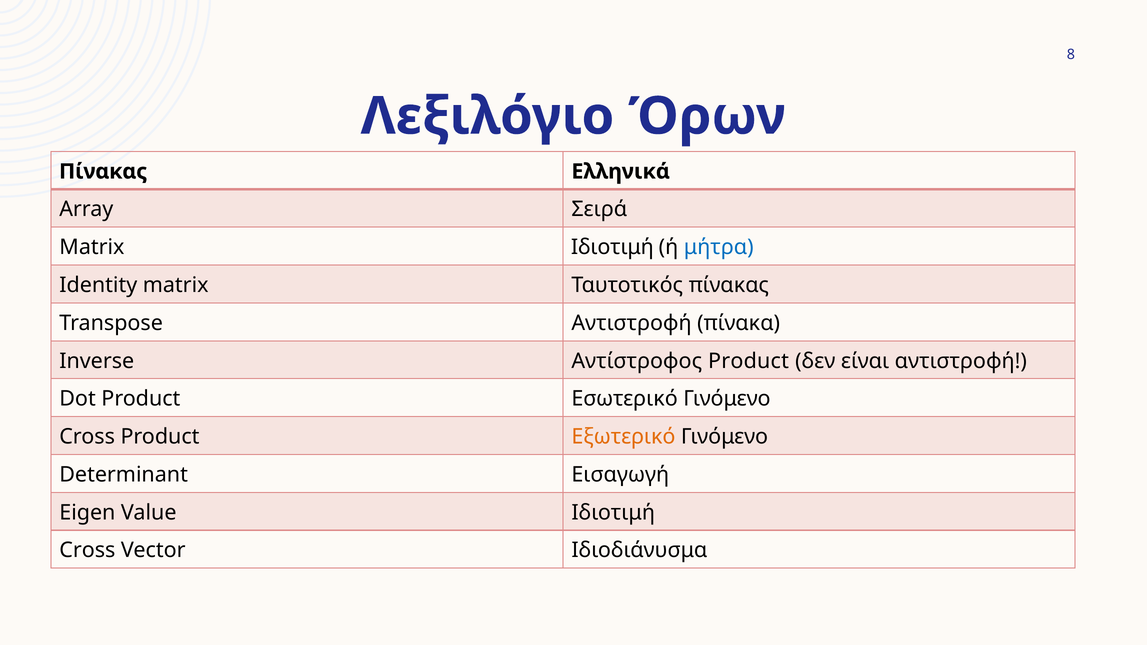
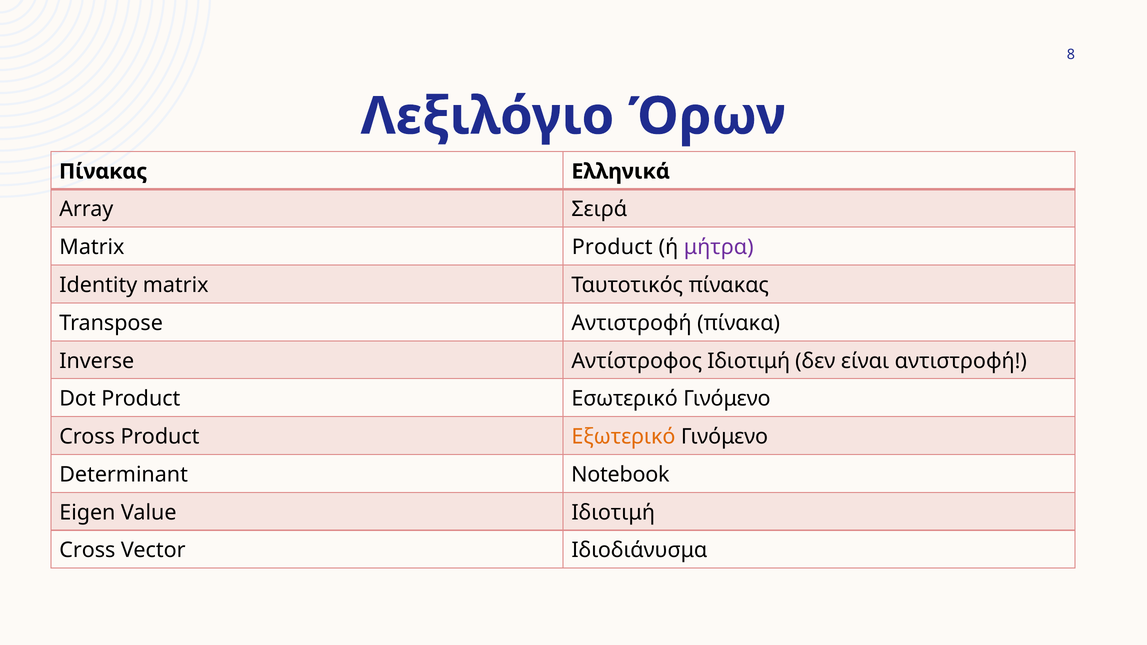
Matrix Ιδιοτιμή: Ιδιοτιμή -> Product
μήτρα colour: blue -> purple
Αντίστροφος Product: Product -> Ιδιοτιμή
Εισαγωγή: Εισαγωγή -> Notebook
